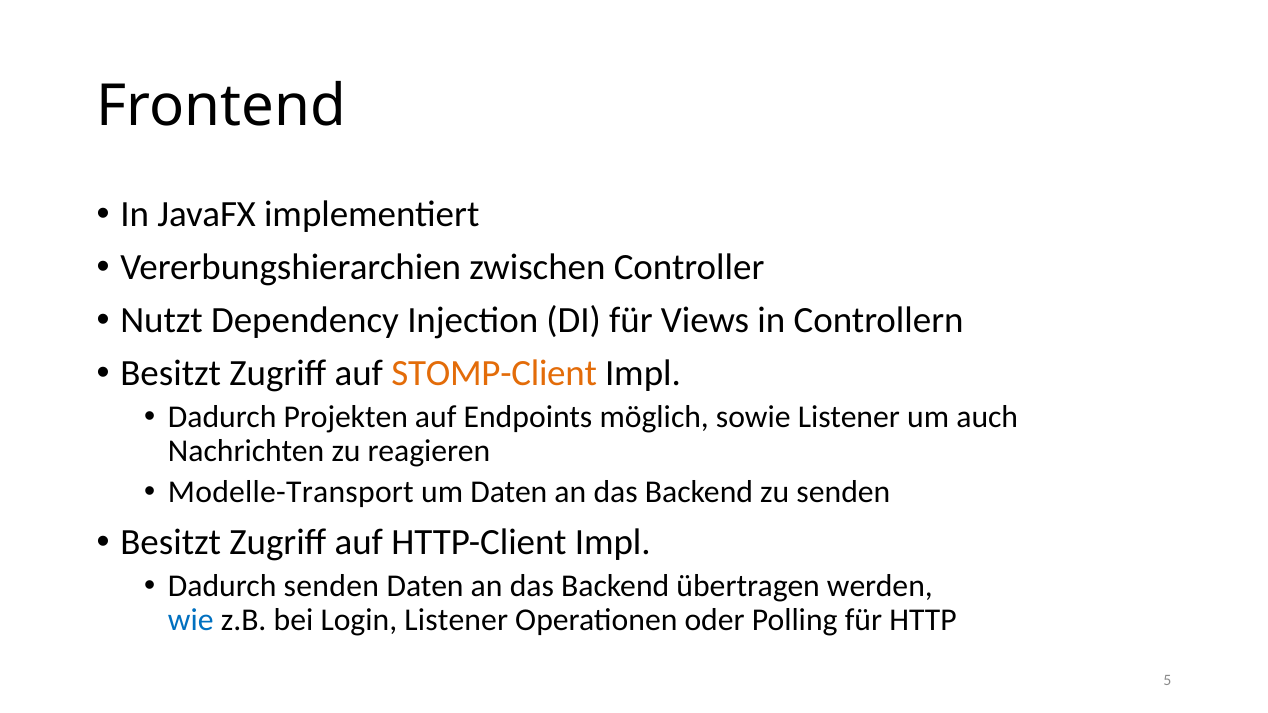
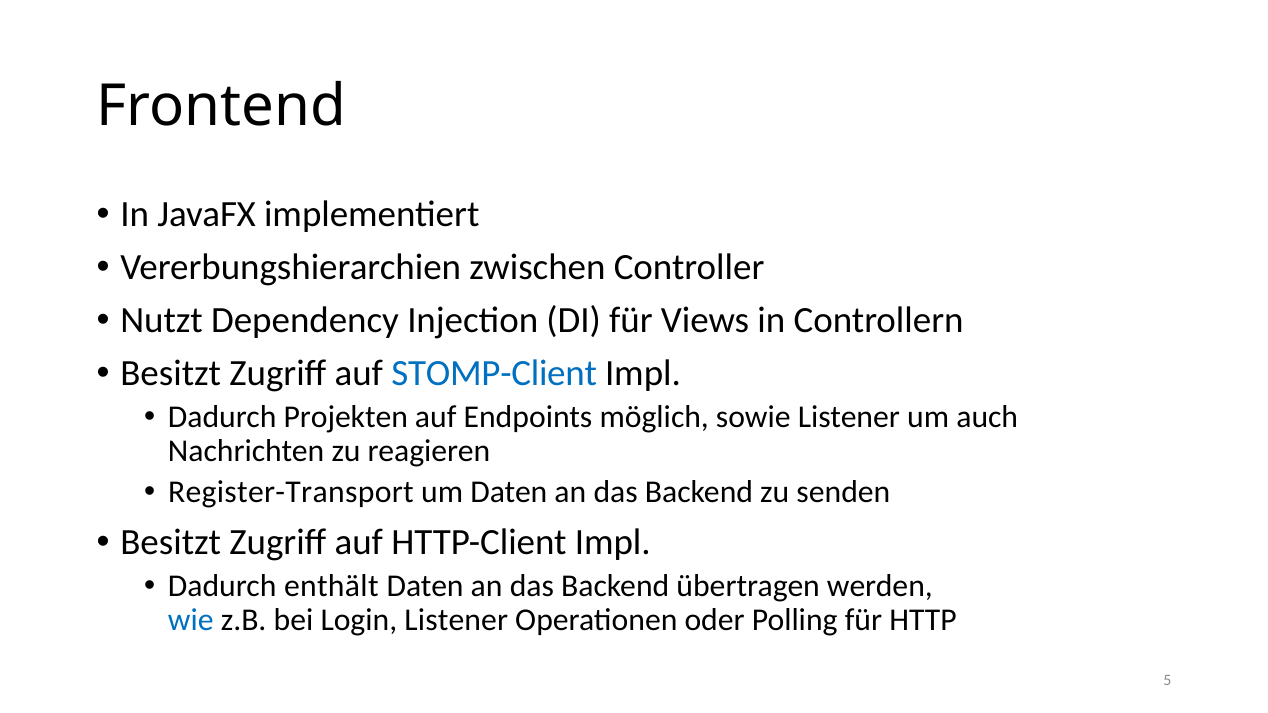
STOMP-Client colour: orange -> blue
Modelle-Transport: Modelle-Transport -> Register-Transport
Dadurch senden: senden -> enthält
